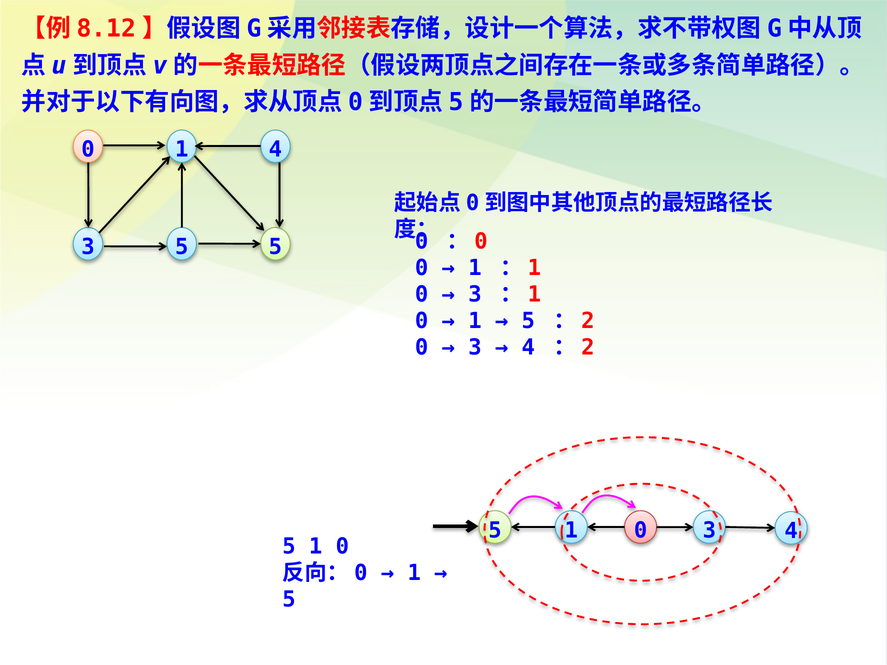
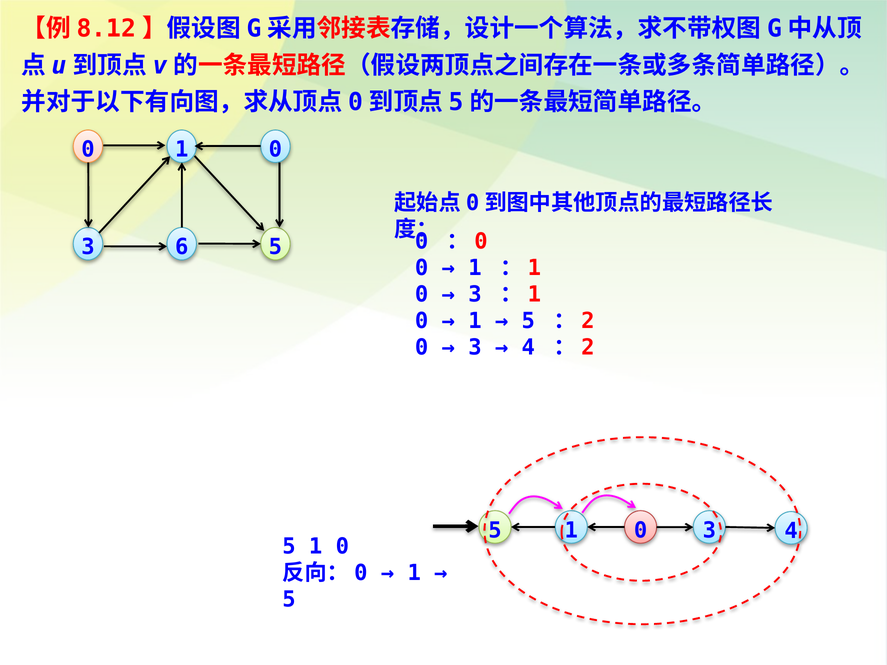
4 at (275, 150): 4 -> 0
5 at (182, 247): 5 -> 6
